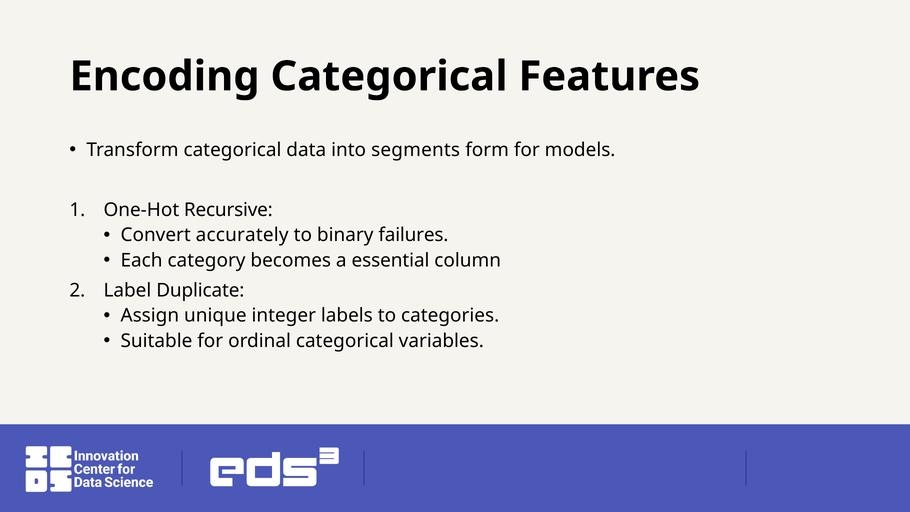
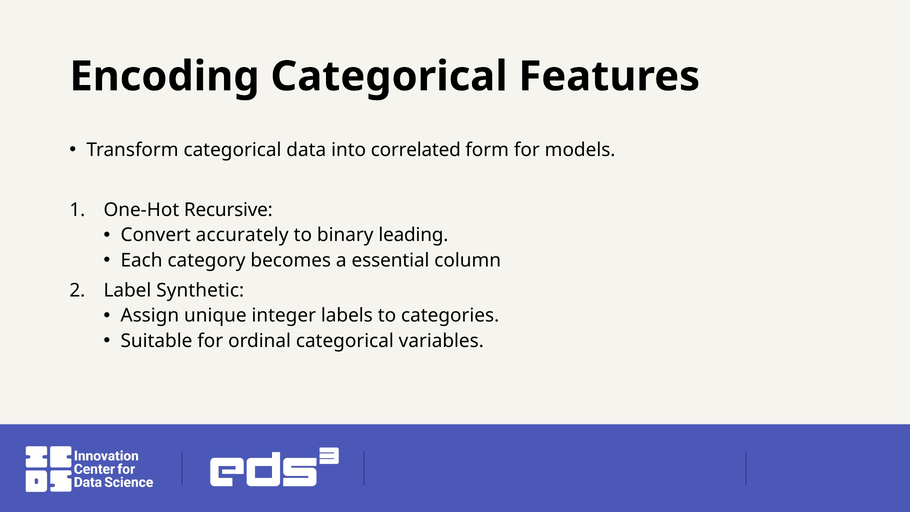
segments: segments -> correlated
failures: failures -> leading
Duplicate: Duplicate -> Synthetic
